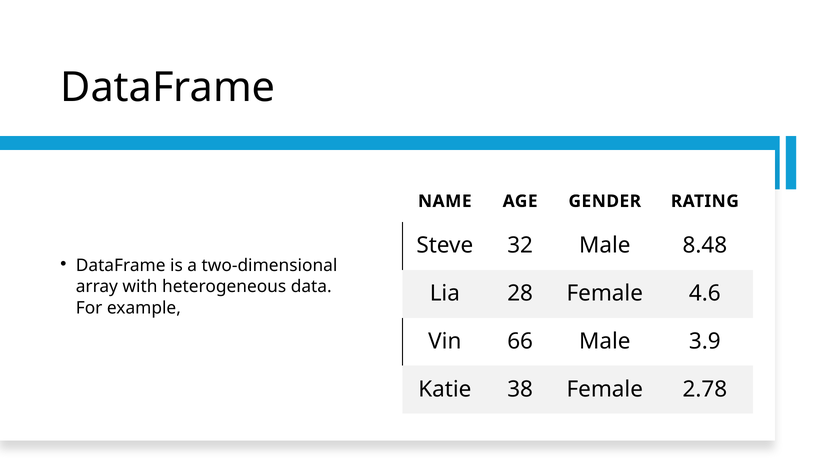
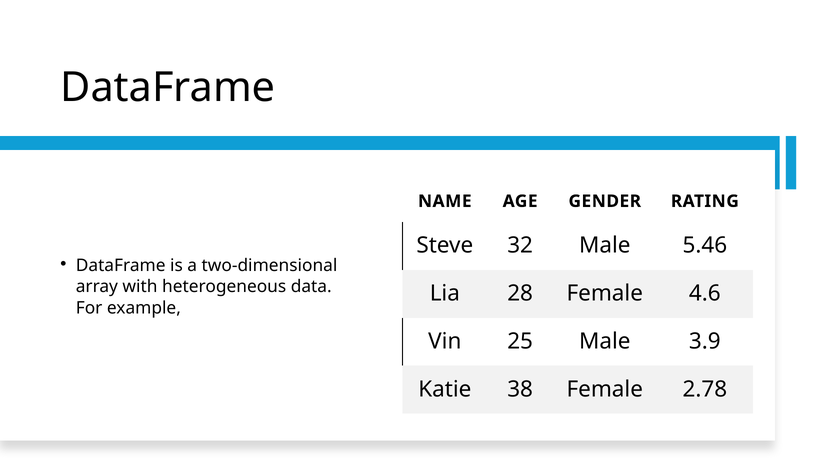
8.48: 8.48 -> 5.46
66: 66 -> 25
